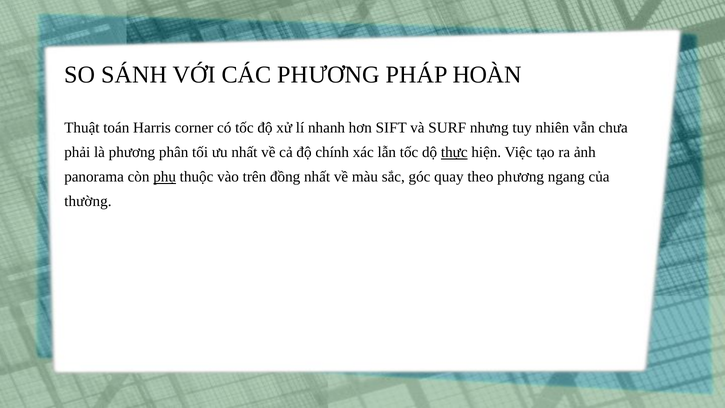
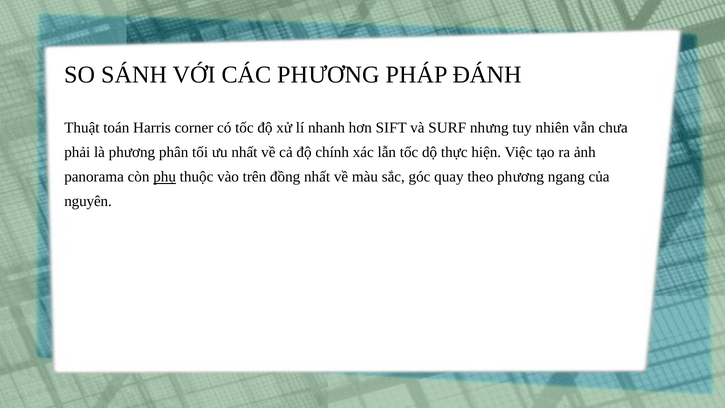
HOÀN: HOÀN -> ĐÁNH
thực underline: present -> none
thường: thường -> nguyên
